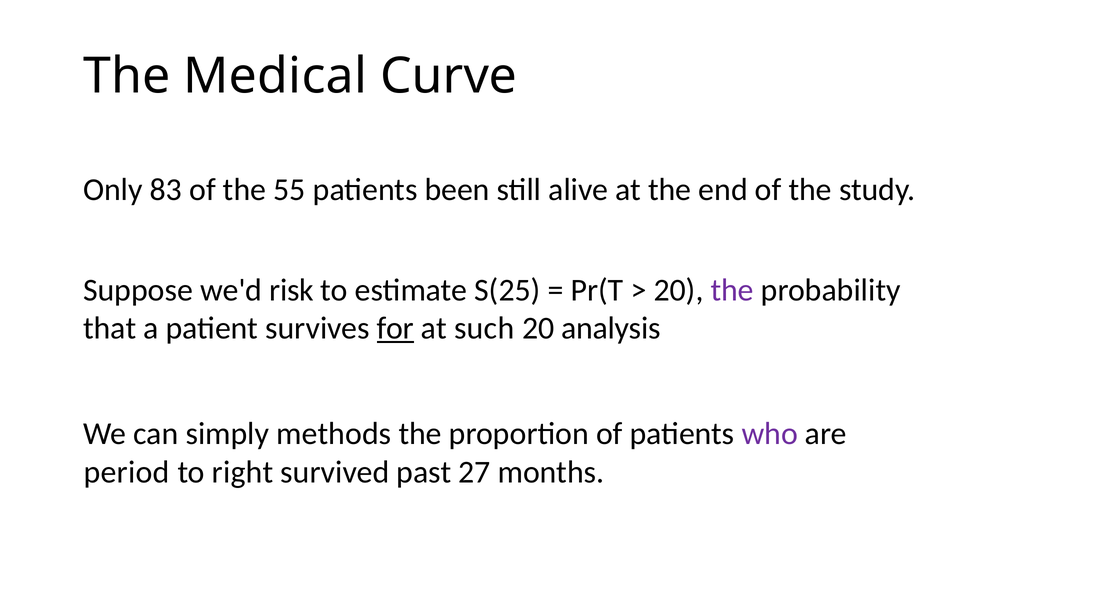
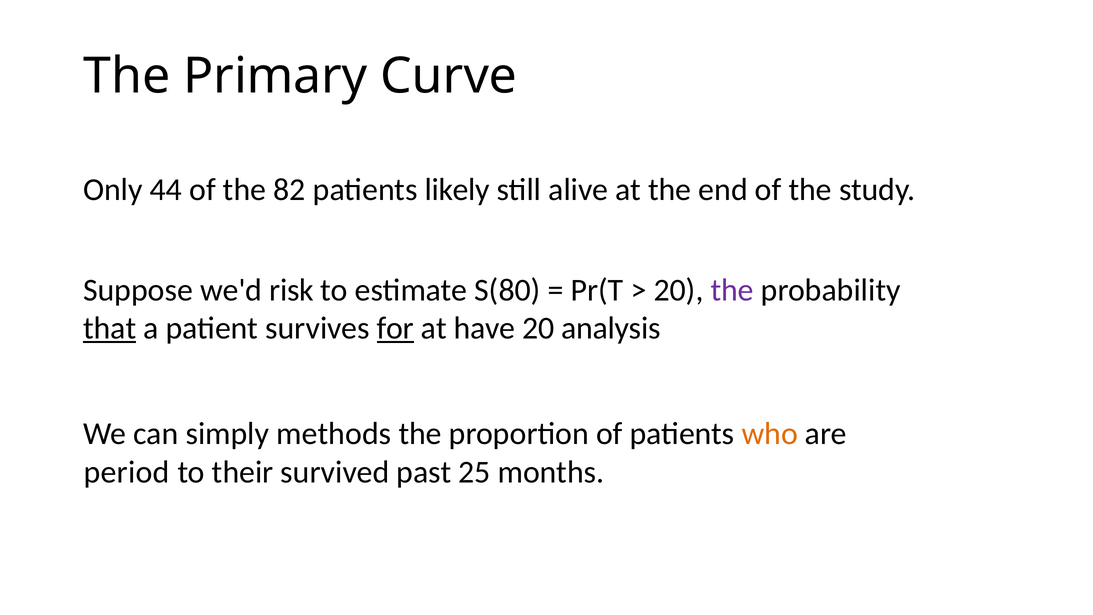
Medical: Medical -> Primary
83: 83 -> 44
55: 55 -> 82
been: been -> likely
S(25: S(25 -> S(80
that underline: none -> present
such: such -> have
who colour: purple -> orange
right: right -> their
27: 27 -> 25
